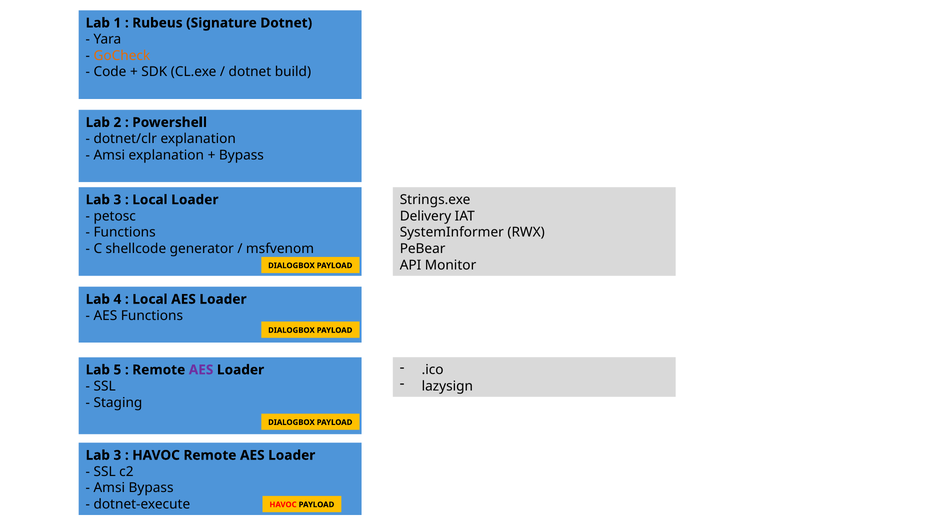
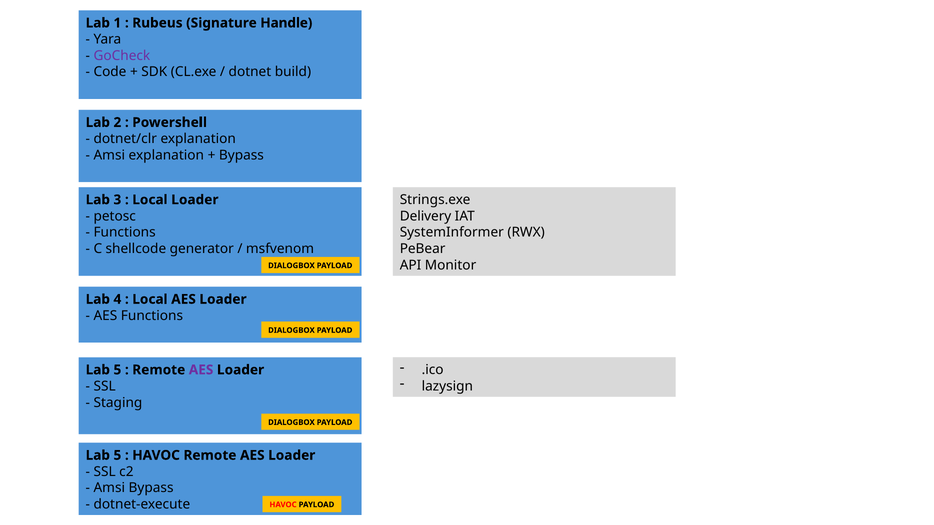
Signature Dotnet: Dotnet -> Handle
GoCheck colour: orange -> purple
3 at (117, 456): 3 -> 5
